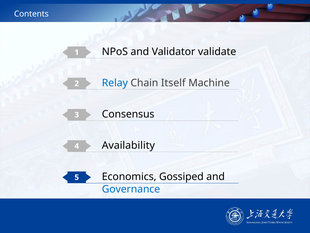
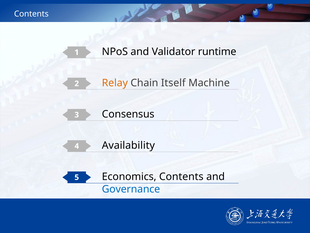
validate: validate -> runtime
Relay colour: blue -> orange
Economics Gossiped: Gossiped -> Contents
